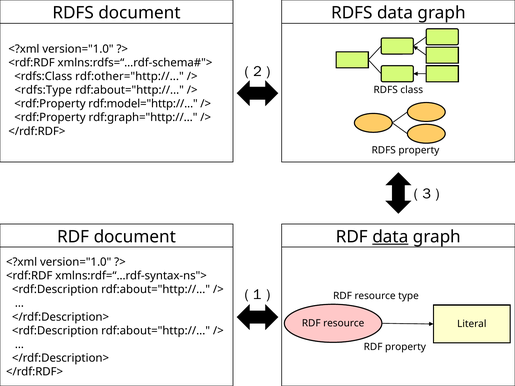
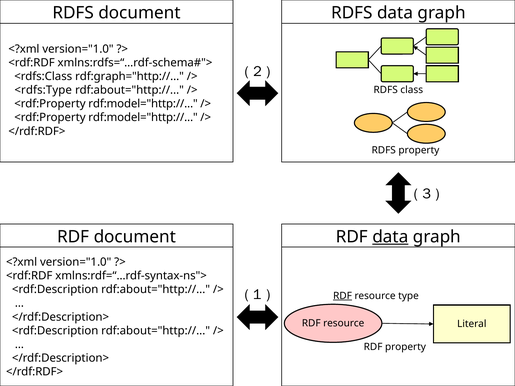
rdf:other="http://: rdf:other="http:// -> rdf:graph="http://
rdf:graph="http:// at (143, 118): rdf:graph="http:// -> rdf:model="http://
RDF at (343, 296) underline: none -> present
